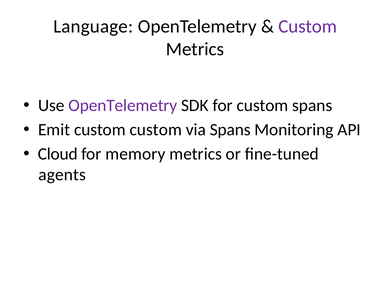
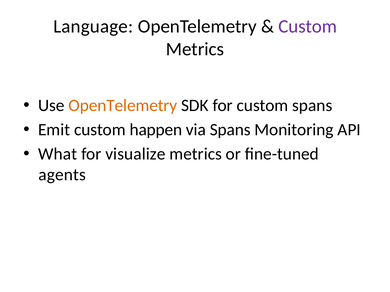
OpenTelemetry at (123, 106) colour: purple -> orange
custom custom: custom -> happen
Cloud: Cloud -> What
memory: memory -> visualize
